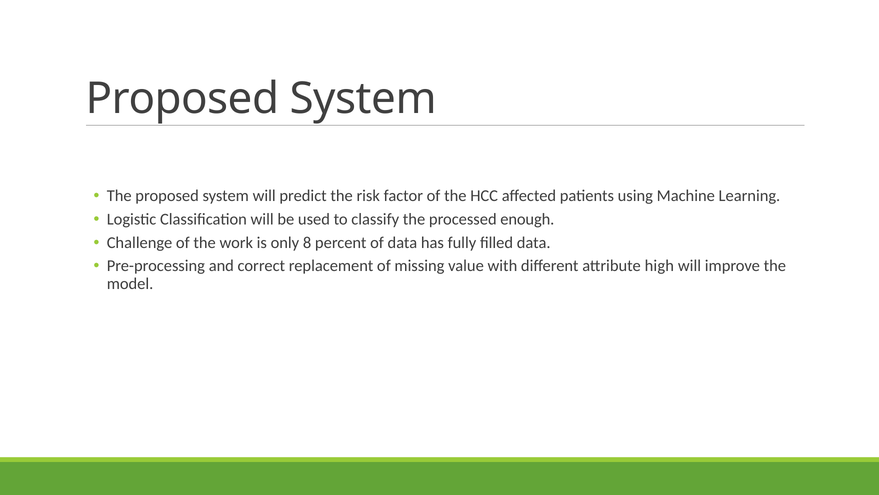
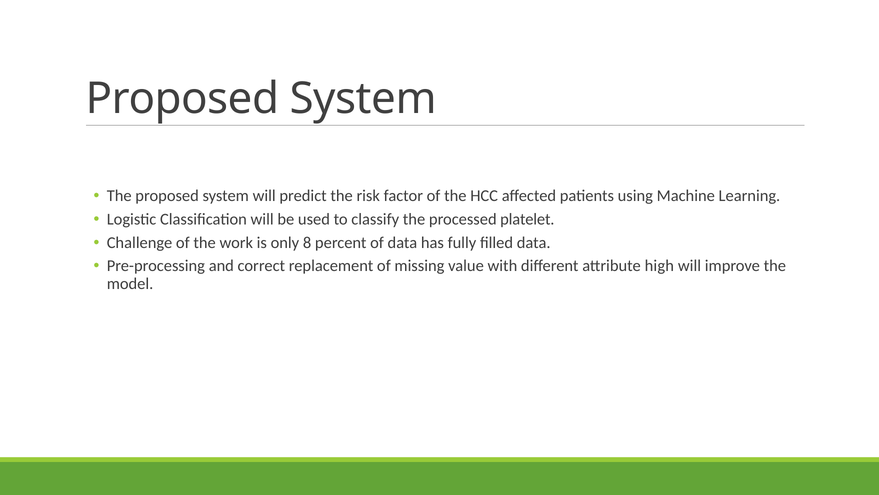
enough: enough -> platelet
